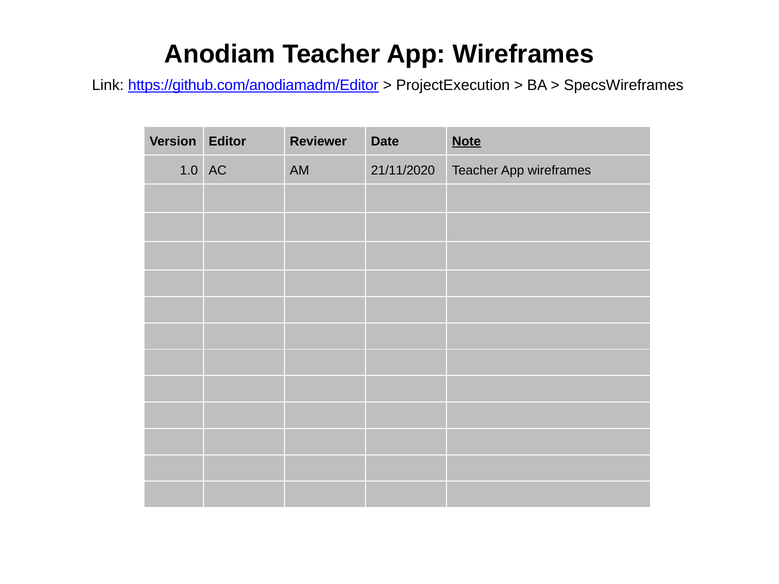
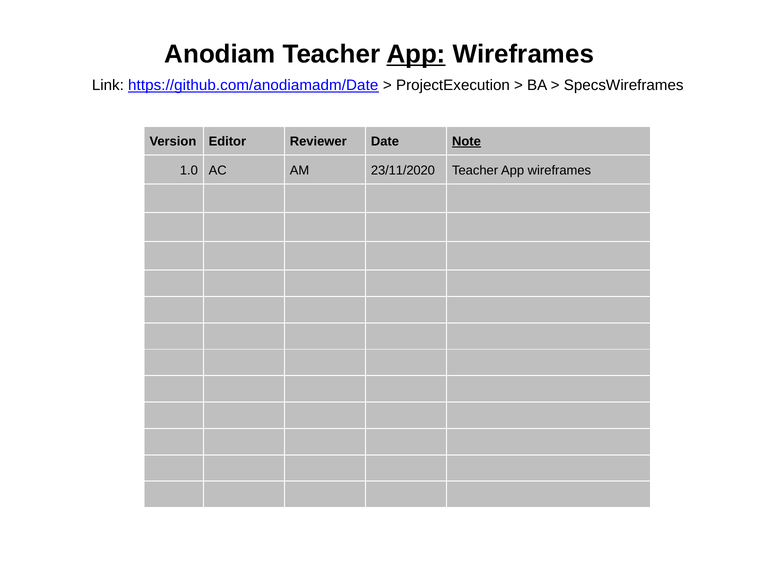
App at (416, 54) underline: none -> present
https://github.com/anodiamadm/Editor: https://github.com/anodiamadm/Editor -> https://github.com/anodiamadm/Date
21/11/2020: 21/11/2020 -> 23/11/2020
